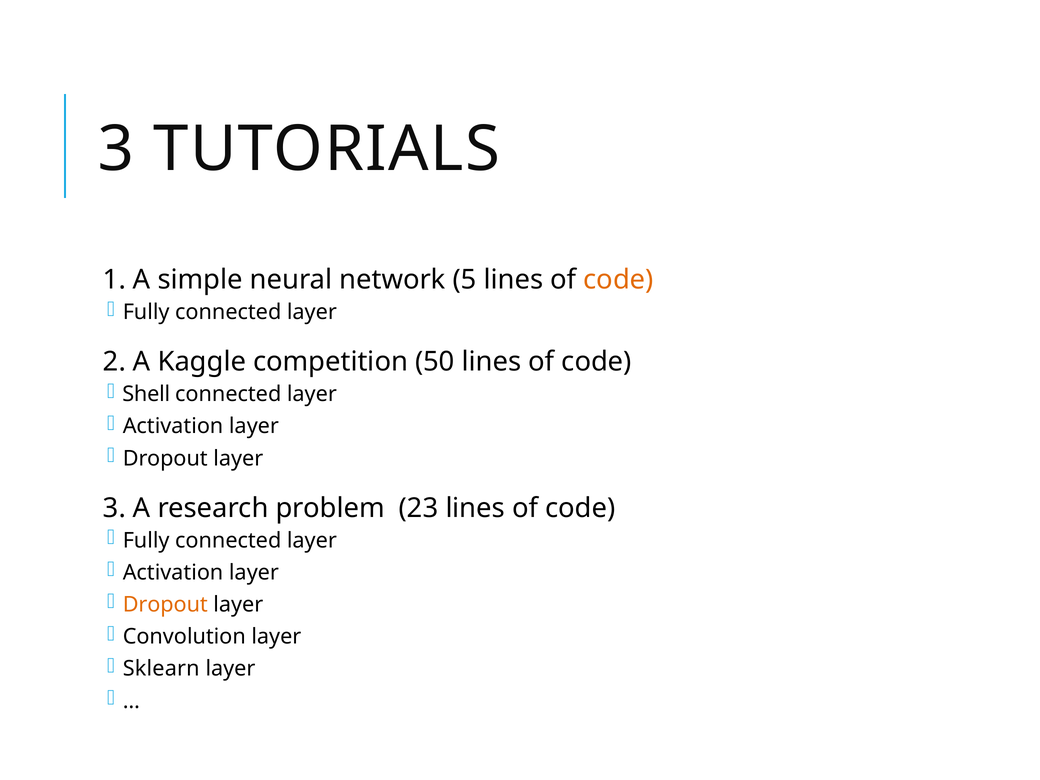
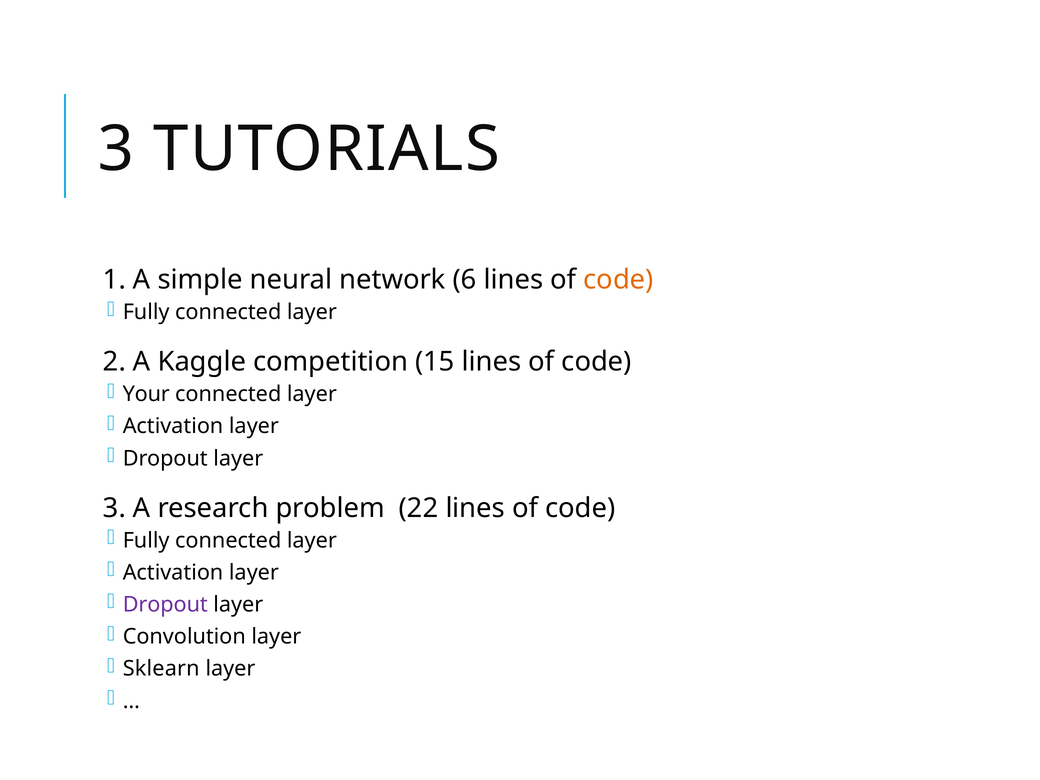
5: 5 -> 6
50: 50 -> 15
Shell: Shell -> Your
23: 23 -> 22
Dropout at (165, 605) colour: orange -> purple
